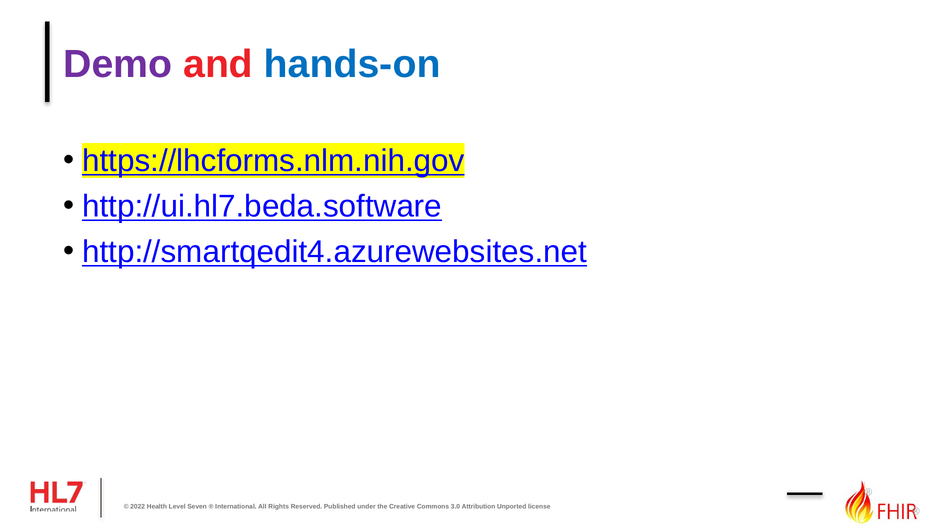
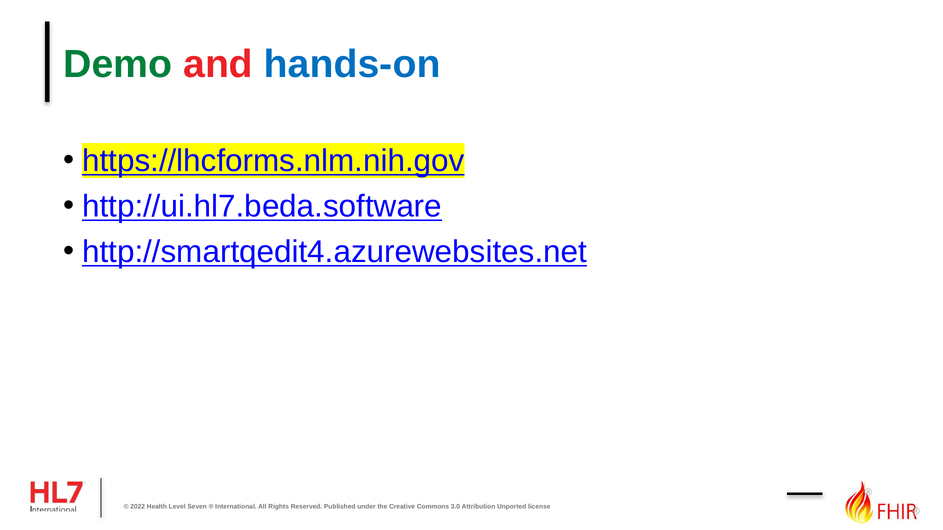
Demo colour: purple -> green
